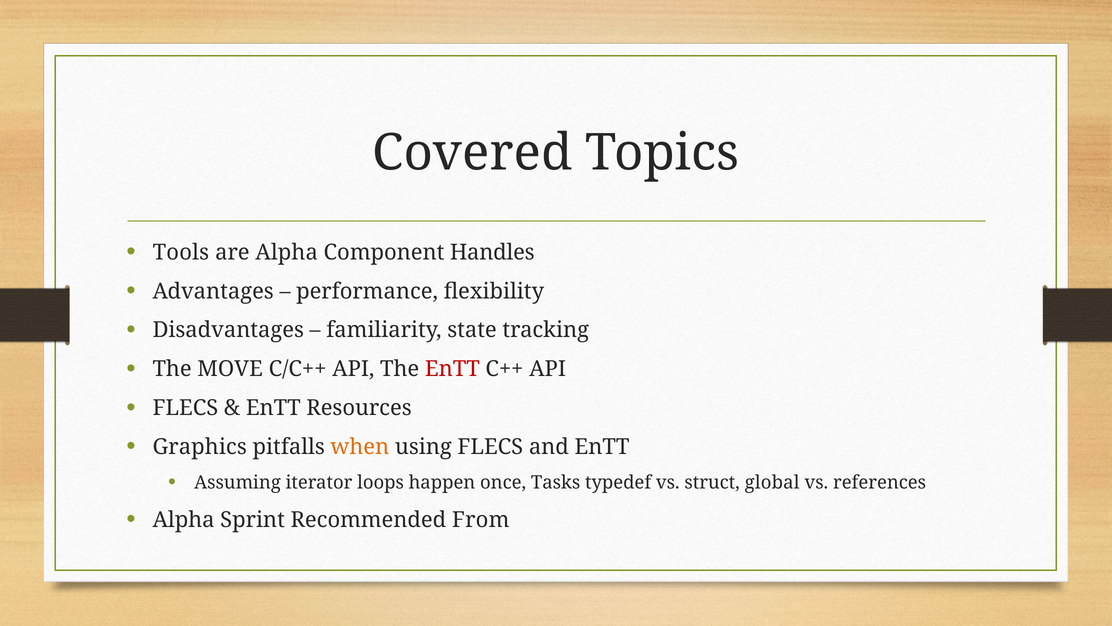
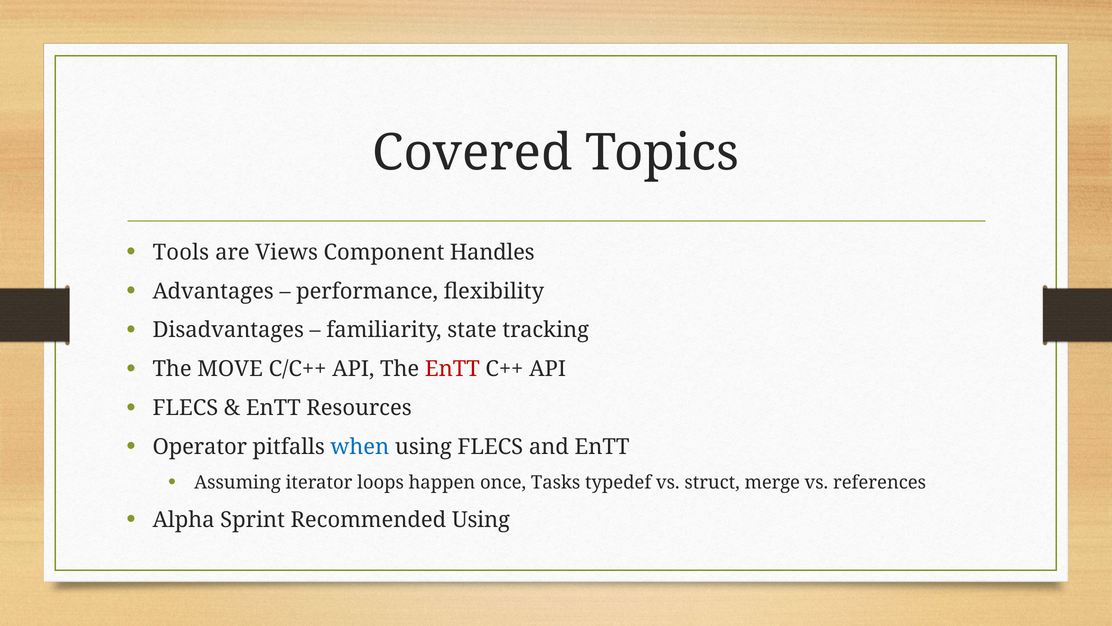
are Alpha: Alpha -> Views
Graphics: Graphics -> Operator
when colour: orange -> blue
global: global -> merge
Recommended From: From -> Using
